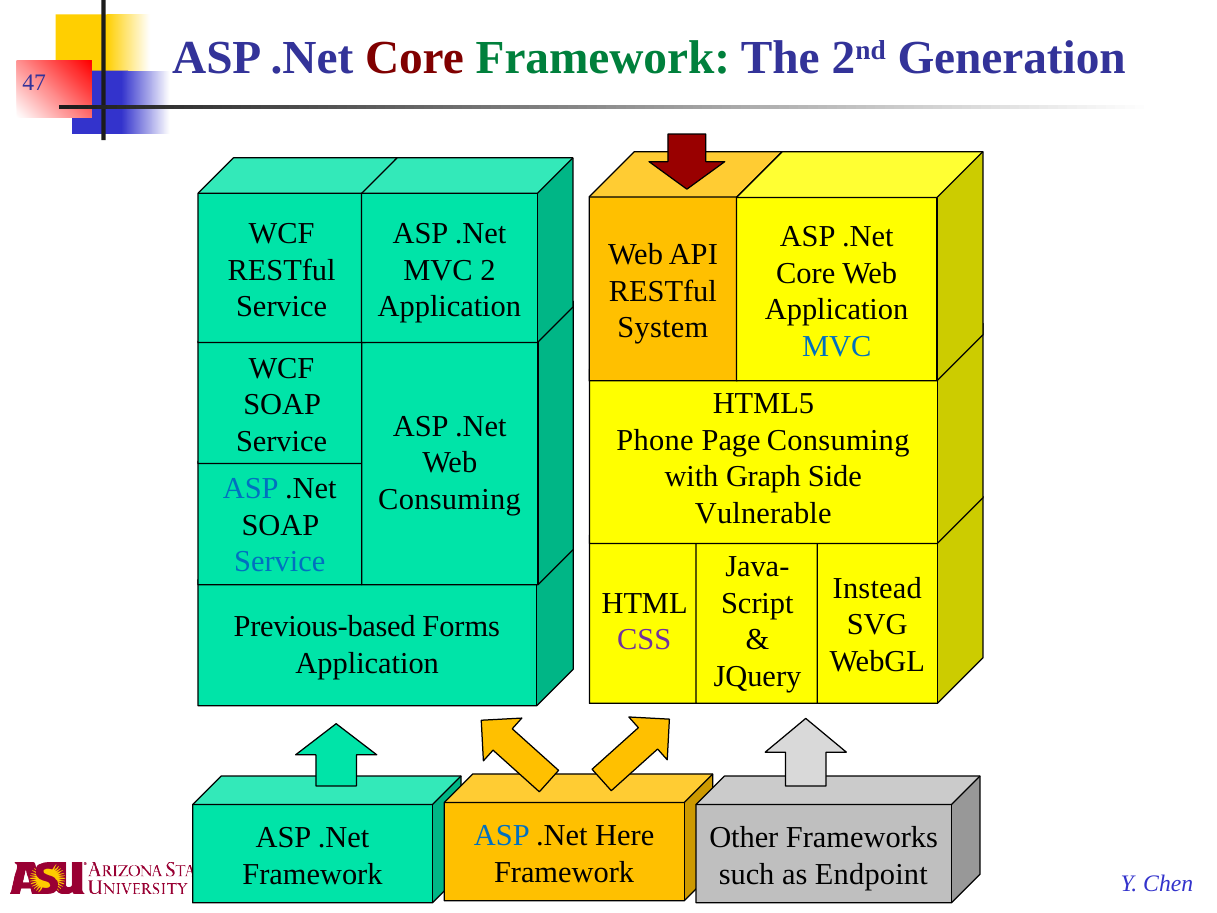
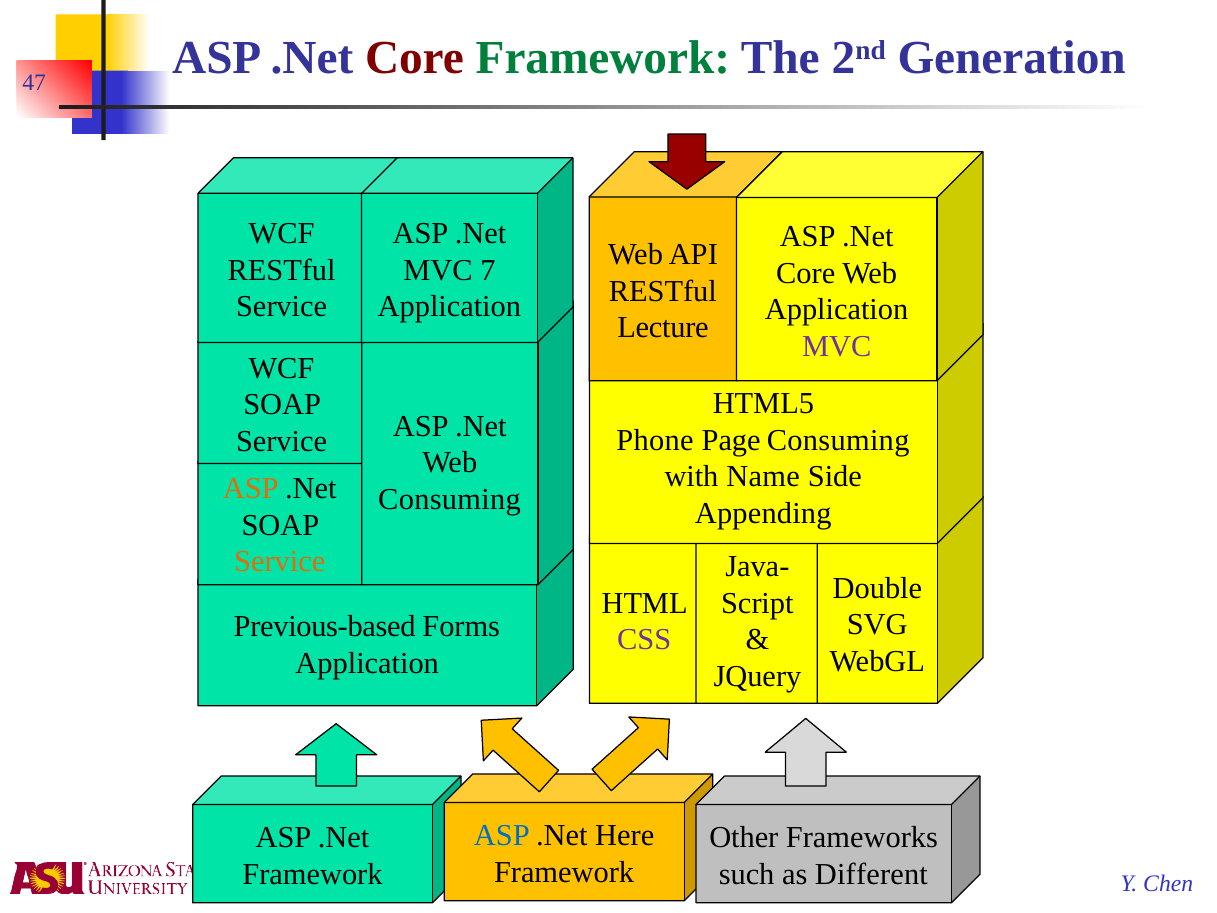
2: 2 -> 7
System: System -> Lecture
MVC at (837, 346) colour: blue -> purple
Graph: Graph -> Name
ASP at (251, 489) colour: blue -> orange
Vulnerable: Vulnerable -> Appending
Service at (280, 562) colour: blue -> orange
Instead: Instead -> Double
Endpoint: Endpoint -> Different
